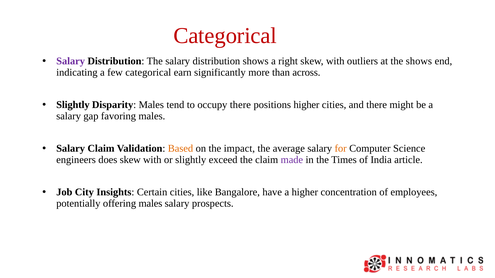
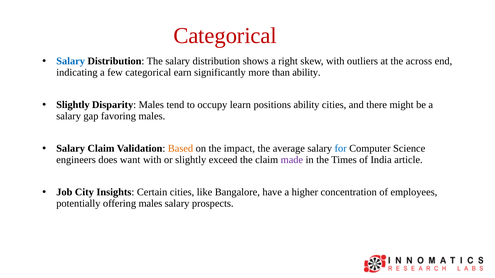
Salary at (71, 61) colour: purple -> blue
the shows: shows -> across
than across: across -> ability
occupy there: there -> learn
positions higher: higher -> ability
for colour: orange -> blue
does skew: skew -> want
